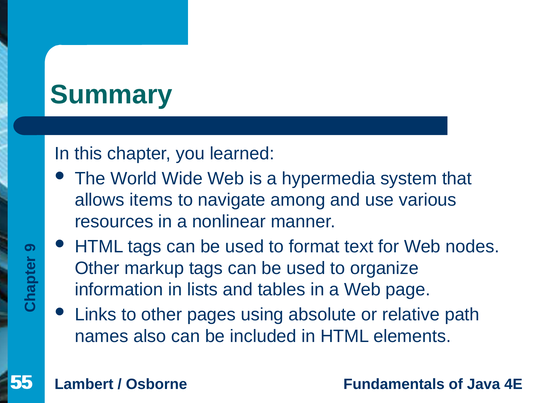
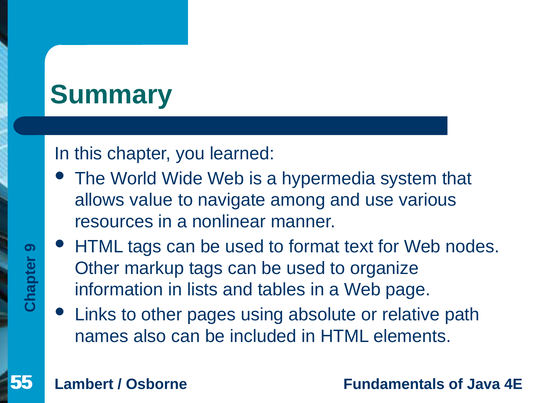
items: items -> value
